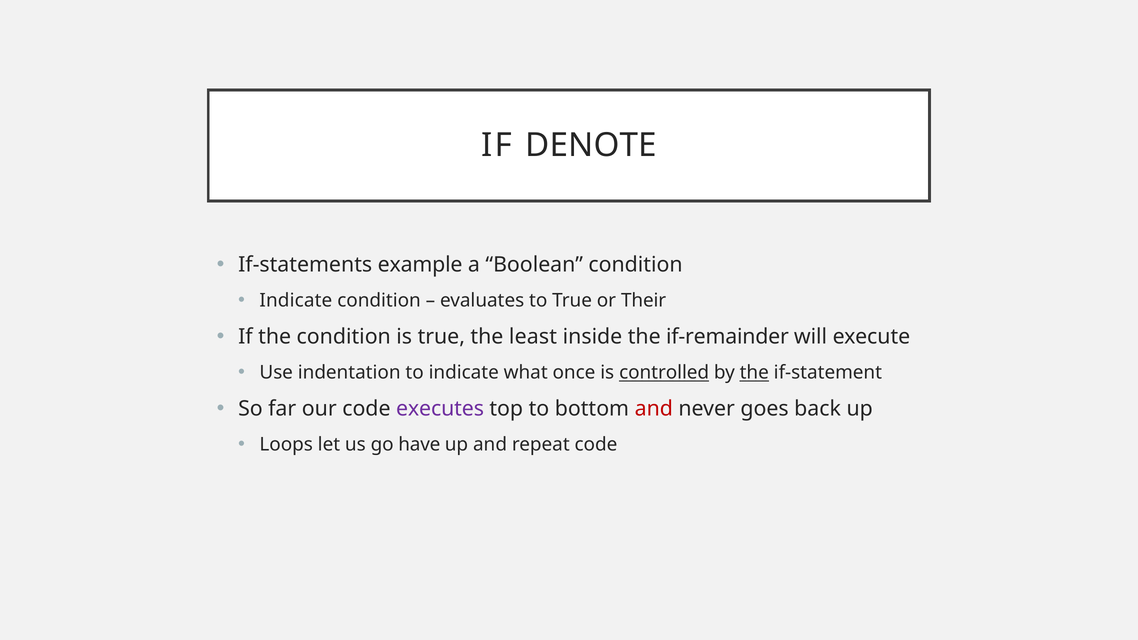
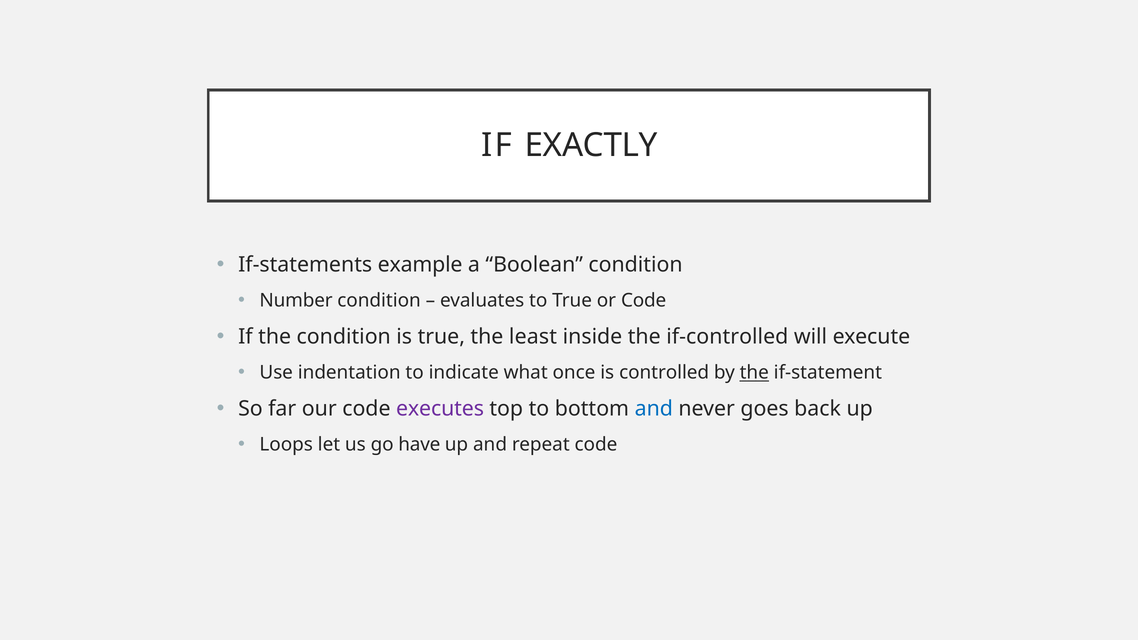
DENOTE: DENOTE -> EXACTLY
Indicate at (296, 301): Indicate -> Number
or Their: Their -> Code
if-remainder: if-remainder -> if-controlled
controlled underline: present -> none
and at (654, 409) colour: red -> blue
